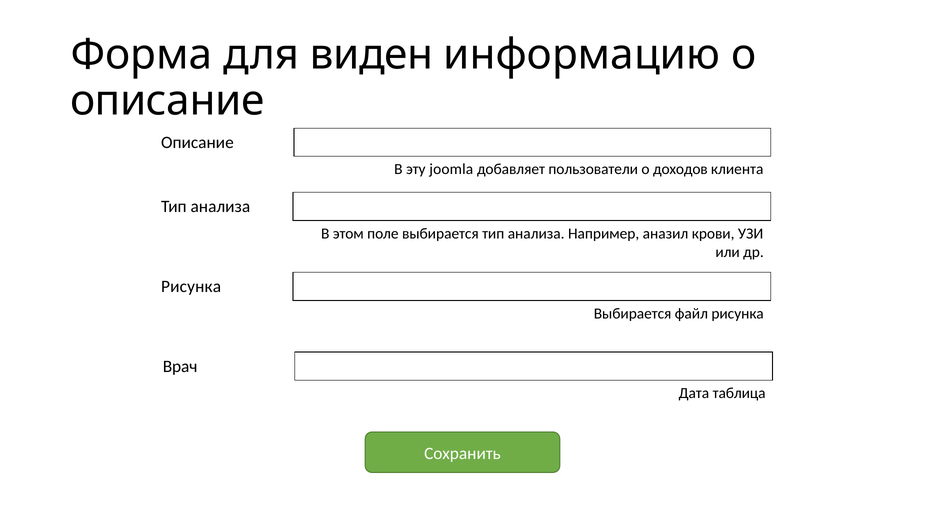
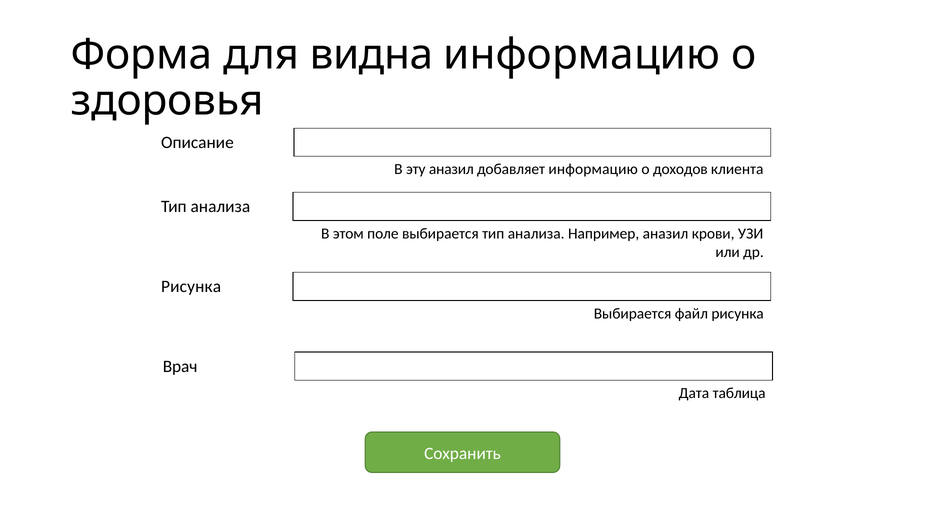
виден: виден -> видна
описание at (167, 101): описание -> здоровья
эту joomla: joomla -> аназил
добавляет пользователи: пользователи -> информацию
